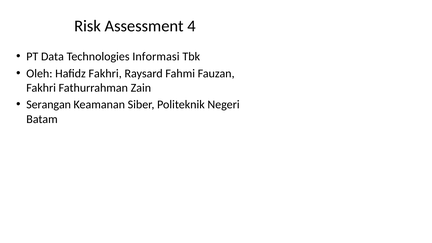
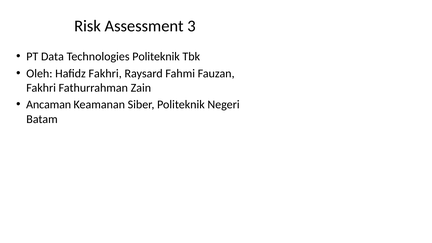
4: 4 -> 3
Technologies Informasi: Informasi -> Politeknik
Serangan: Serangan -> Ancaman
